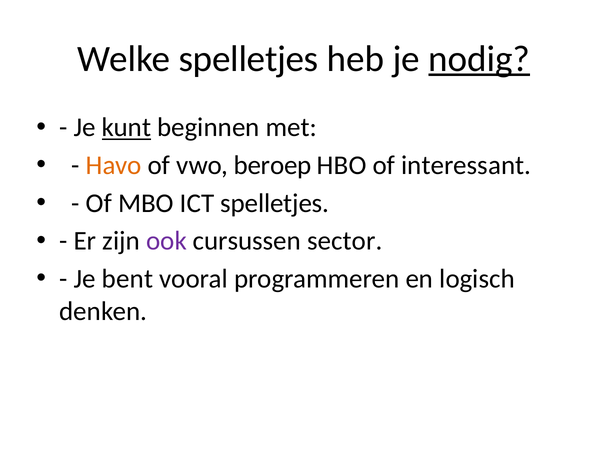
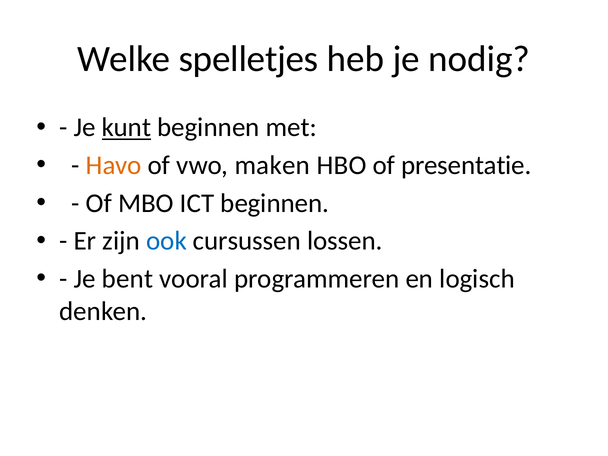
nodig underline: present -> none
beroep: beroep -> maken
interessant: interessant -> presentatie
ICT spelletjes: spelletjes -> beginnen
ook colour: purple -> blue
sector: sector -> lossen
